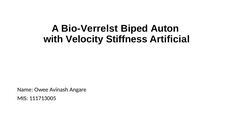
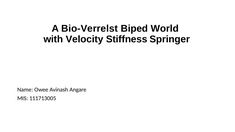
Auton: Auton -> World
Artificial: Artificial -> Springer
